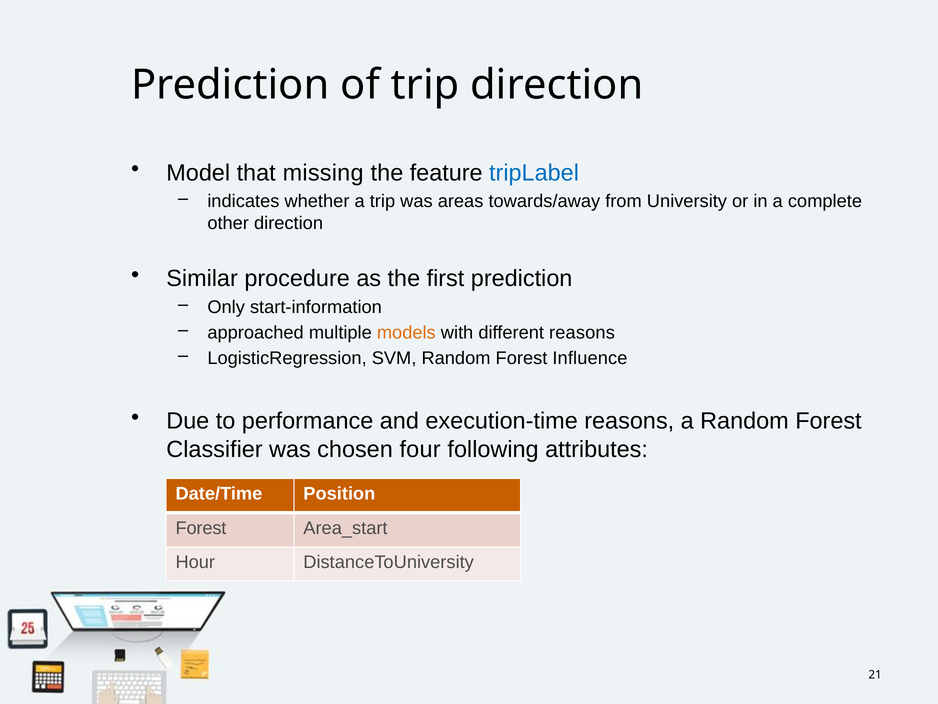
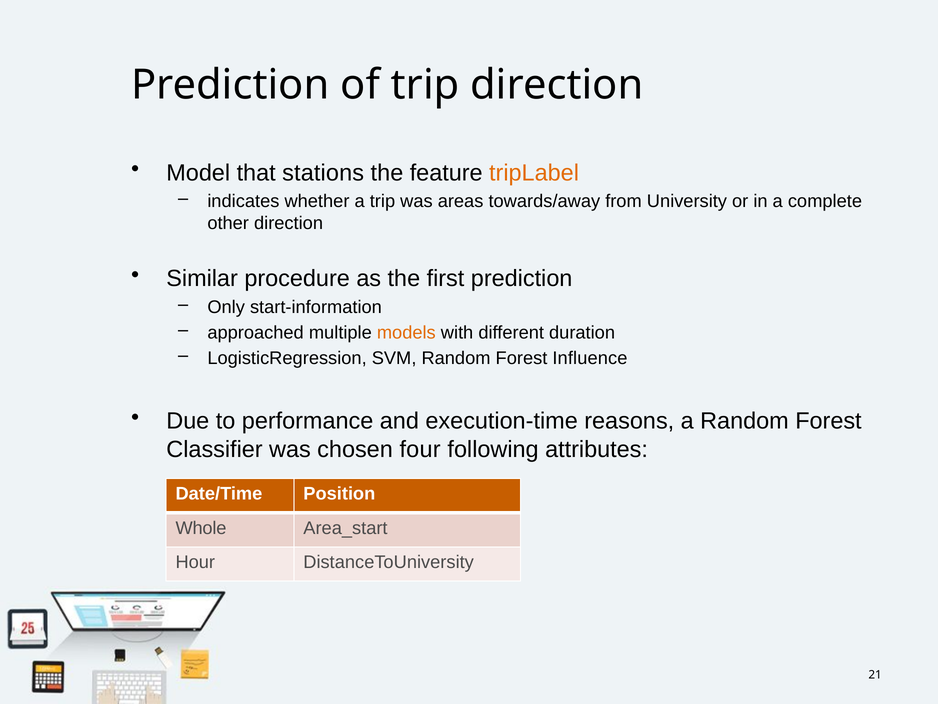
missing: missing -> stations
tripLabel colour: blue -> orange
different reasons: reasons -> duration
Forest at (201, 528): Forest -> Whole
